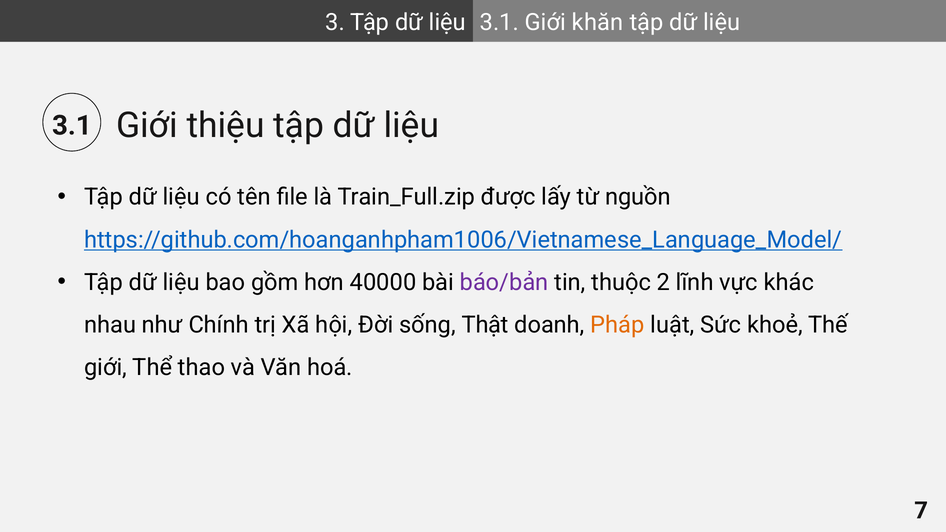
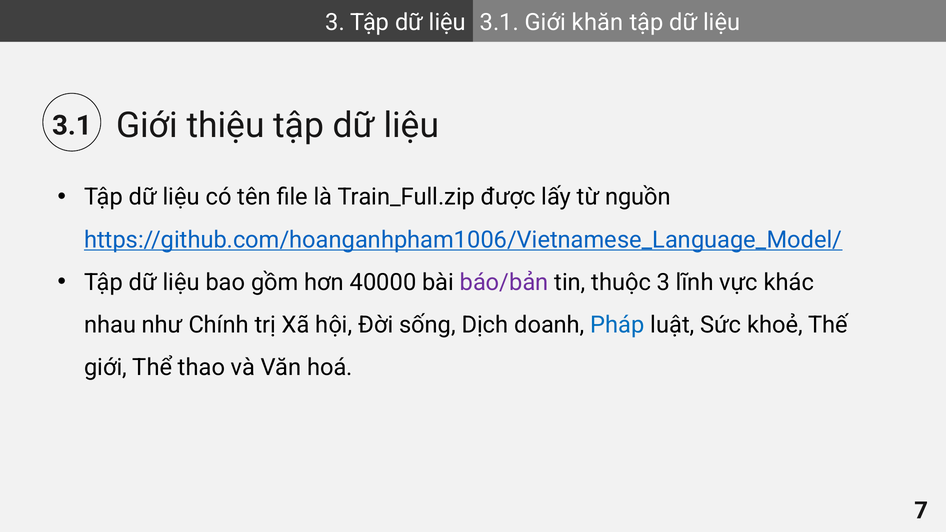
thuộc 2: 2 -> 3
Thật: Thật -> Dịch
Pháp colour: orange -> blue
